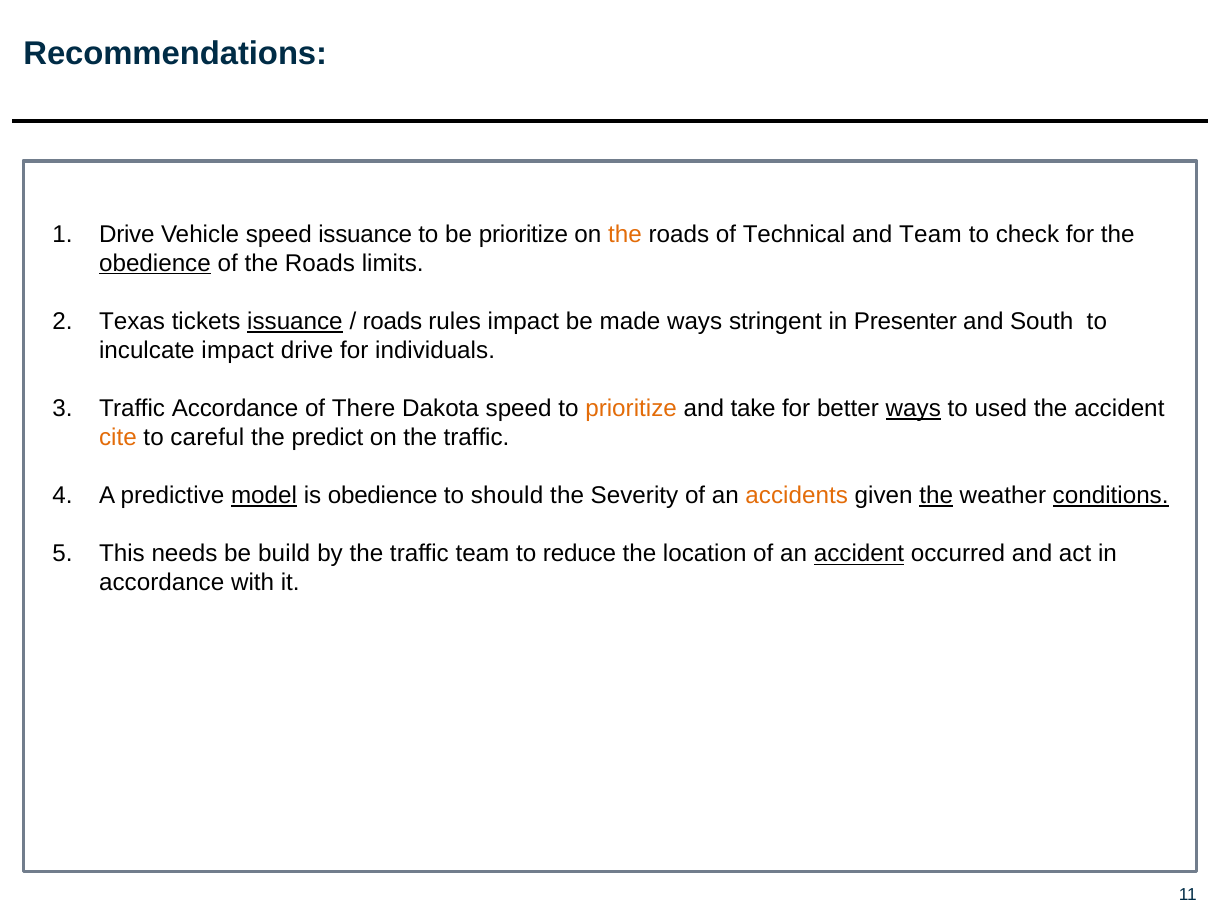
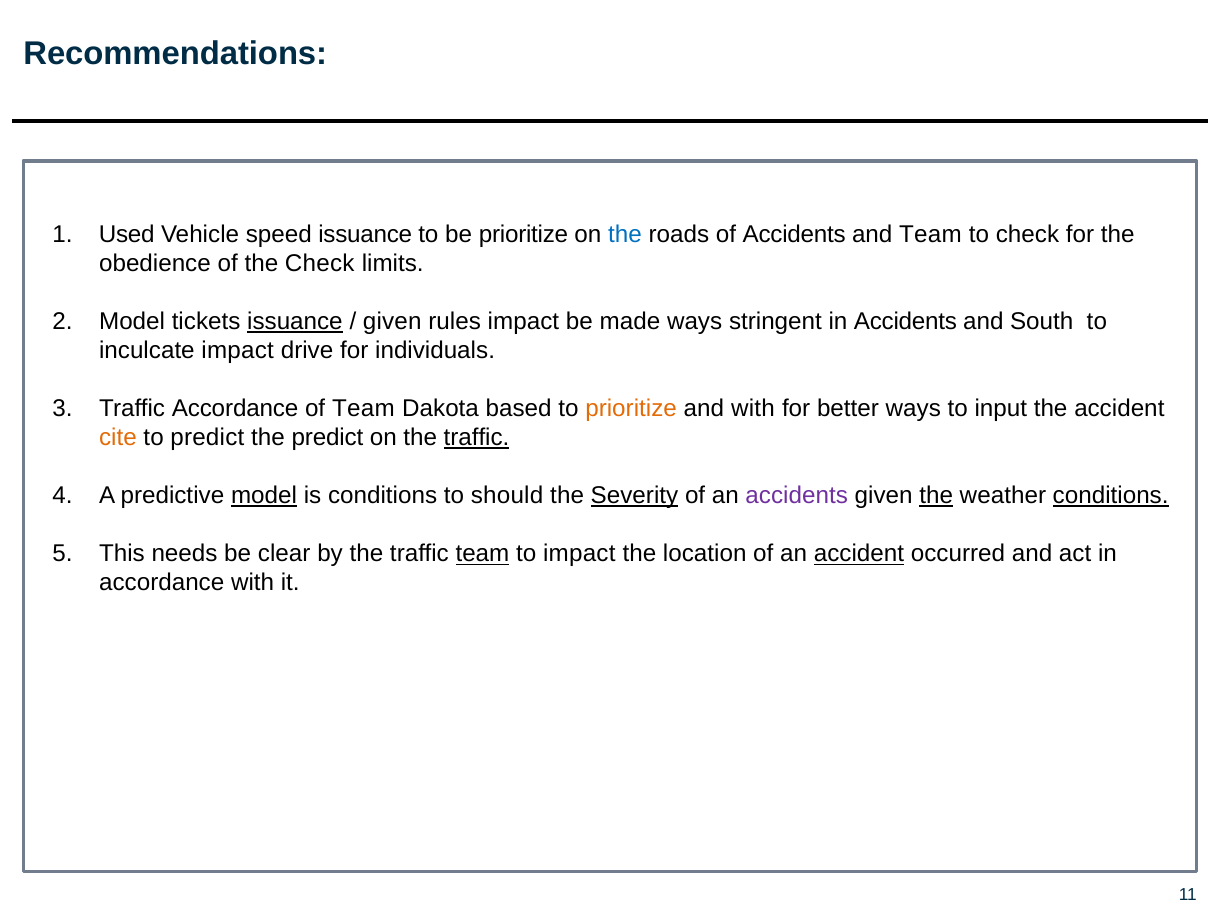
Drive at (127, 234): Drive -> Used
the at (625, 234) colour: orange -> blue
of Technical: Technical -> Accidents
obedience at (155, 263) underline: present -> none
of the Roads: Roads -> Check
Texas at (132, 321): Texas -> Model
roads at (392, 321): roads -> given
in Presenter: Presenter -> Accidents
of There: There -> Team
Dakota speed: speed -> based
and take: take -> with
ways at (913, 409) underline: present -> none
used: used -> input
to careful: careful -> predict
traffic at (477, 438) underline: none -> present
is obedience: obedience -> conditions
Severity underline: none -> present
accidents at (797, 496) colour: orange -> purple
build: build -> clear
team at (482, 554) underline: none -> present
to reduce: reduce -> impact
